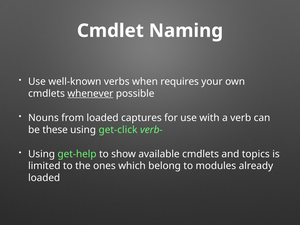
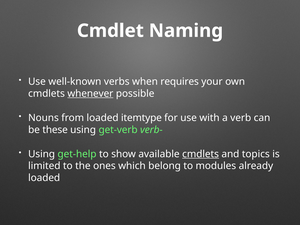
captures: captures -> itemtype
get-click: get-click -> get-verb
cmdlets at (201, 154) underline: none -> present
